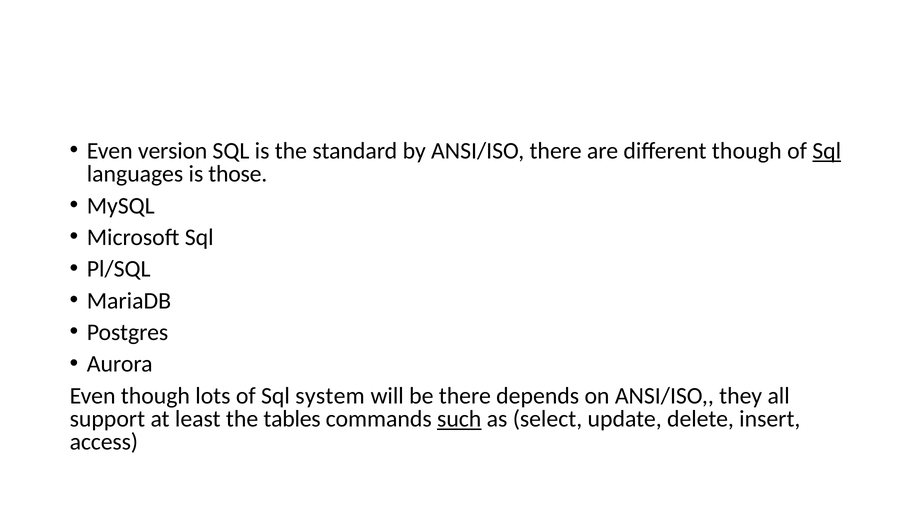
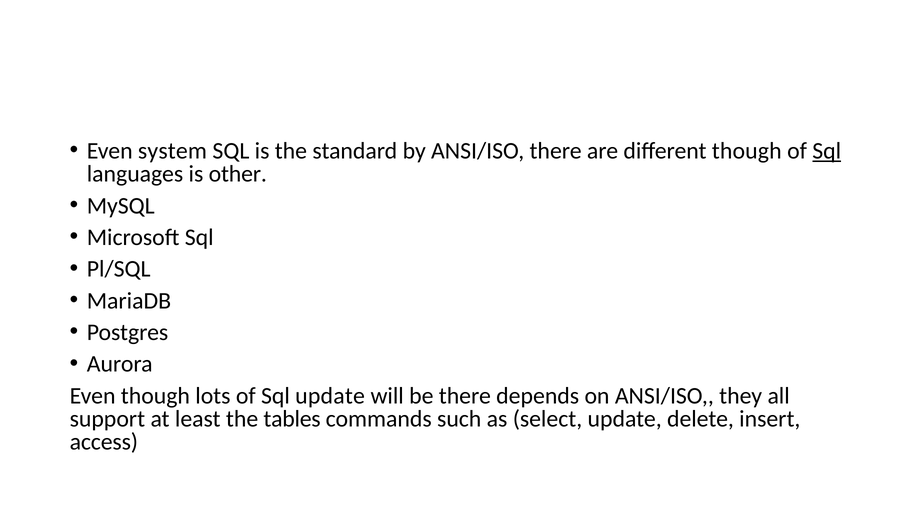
version: version -> system
those: those -> other
Sql system: system -> update
such underline: present -> none
